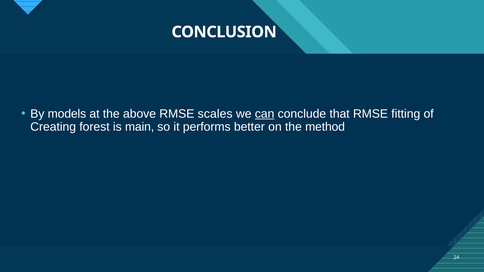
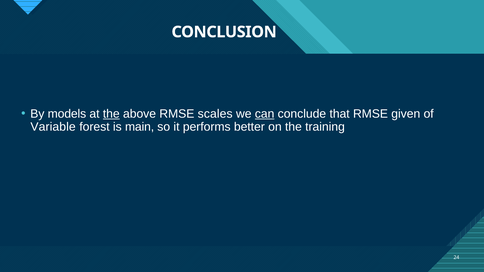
the at (111, 114) underline: none -> present
fitting: fitting -> given
Creating: Creating -> Variable
method: method -> training
